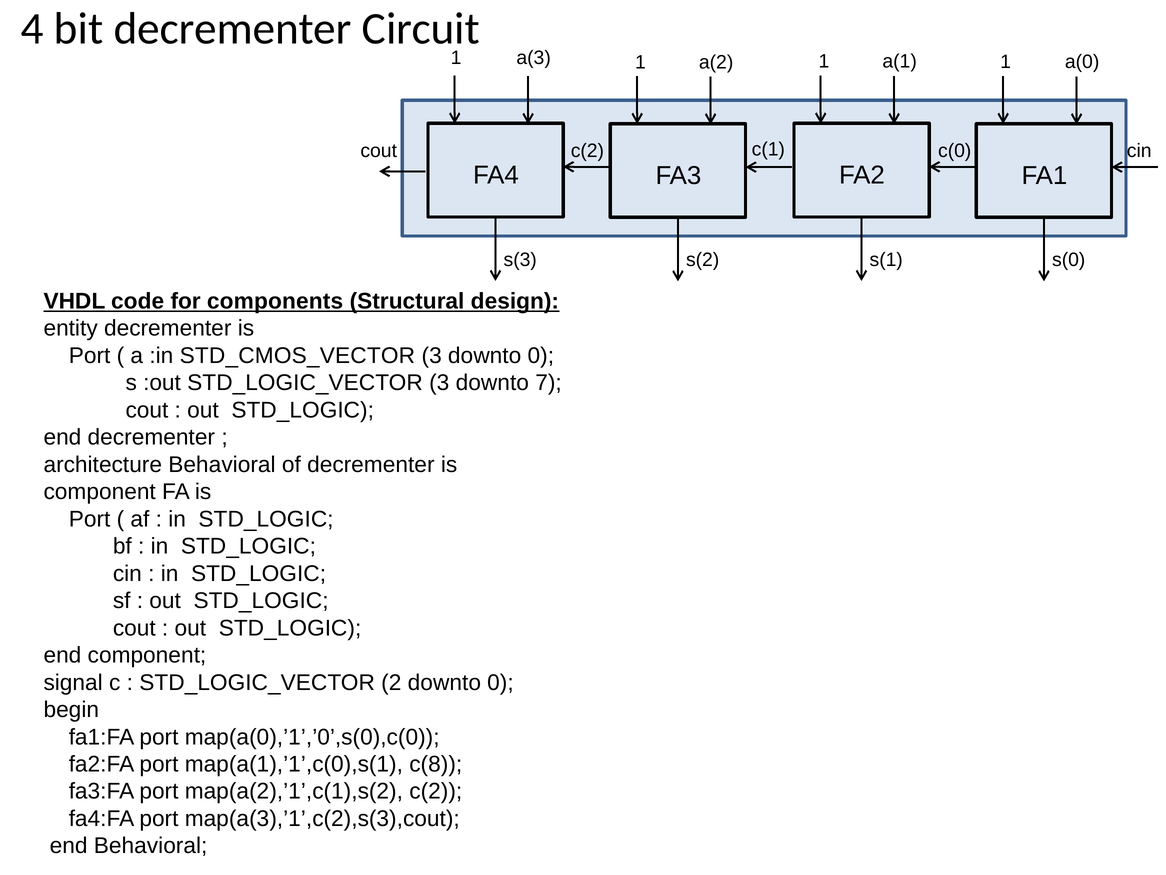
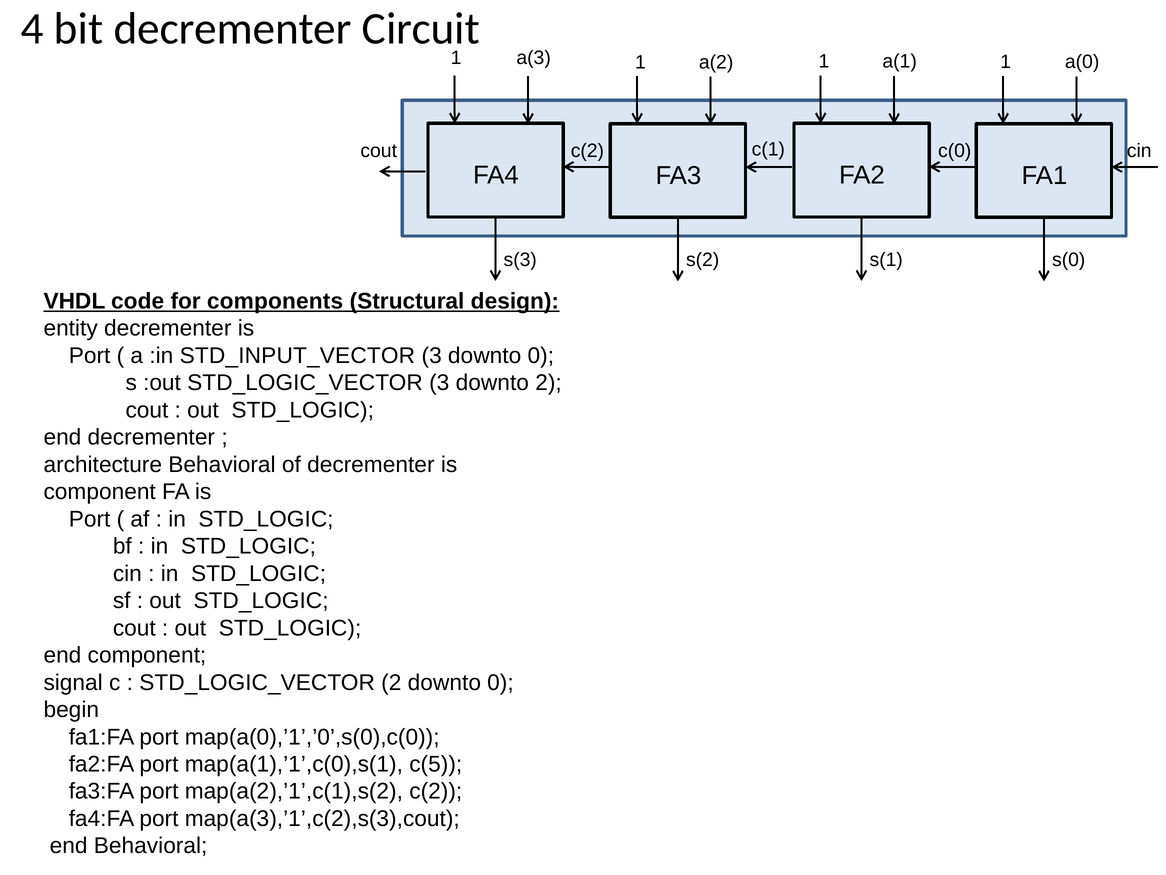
STD_CMOS_VECTOR: STD_CMOS_VECTOR -> STD_INPUT_VECTOR
downto 7: 7 -> 2
c(8: c(8 -> c(5
